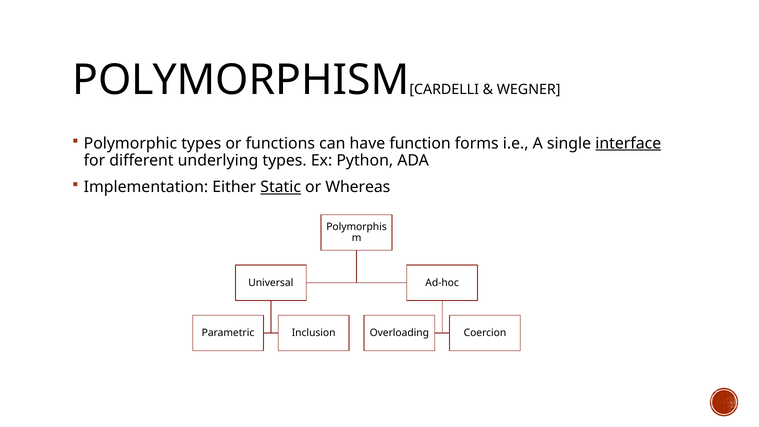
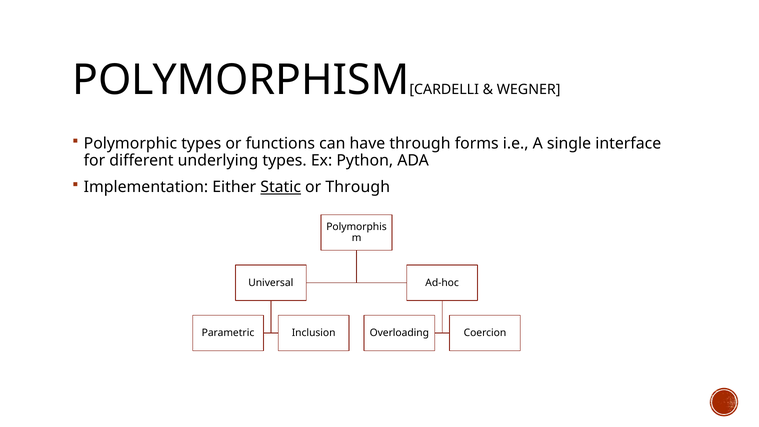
have function: function -> through
interface underline: present -> none
or Whereas: Whereas -> Through
